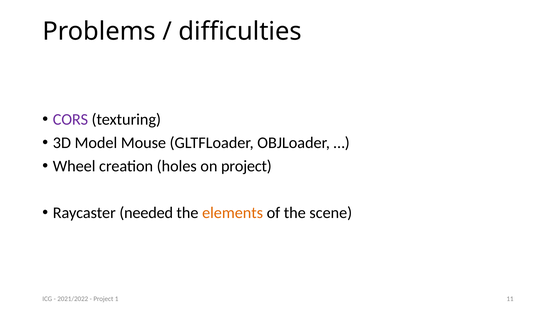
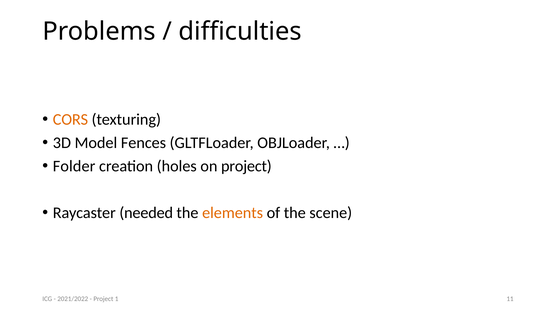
CORS colour: purple -> orange
Mouse: Mouse -> Fences
Wheel: Wheel -> Folder
